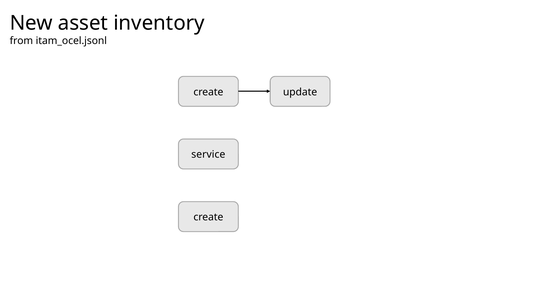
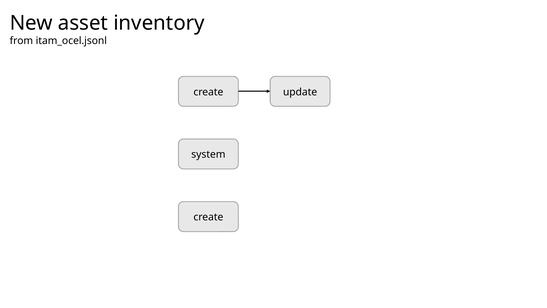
service: service -> system
